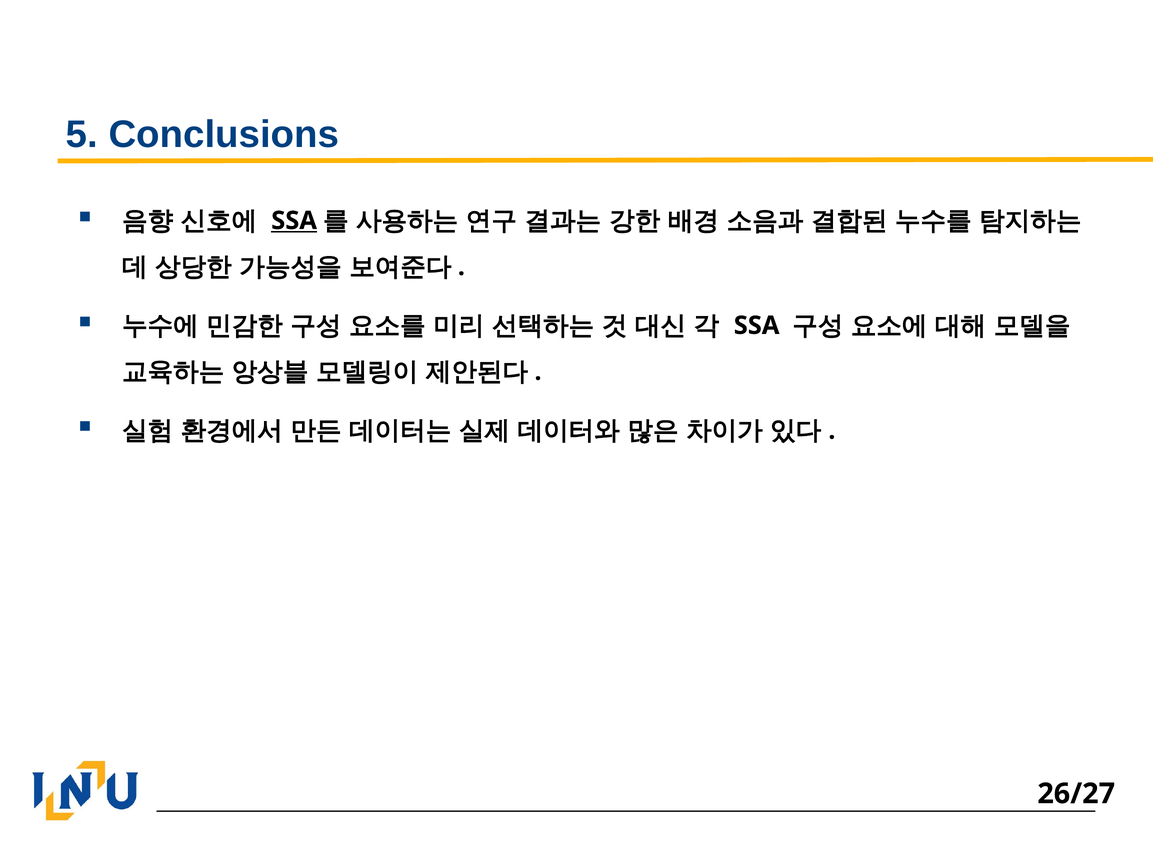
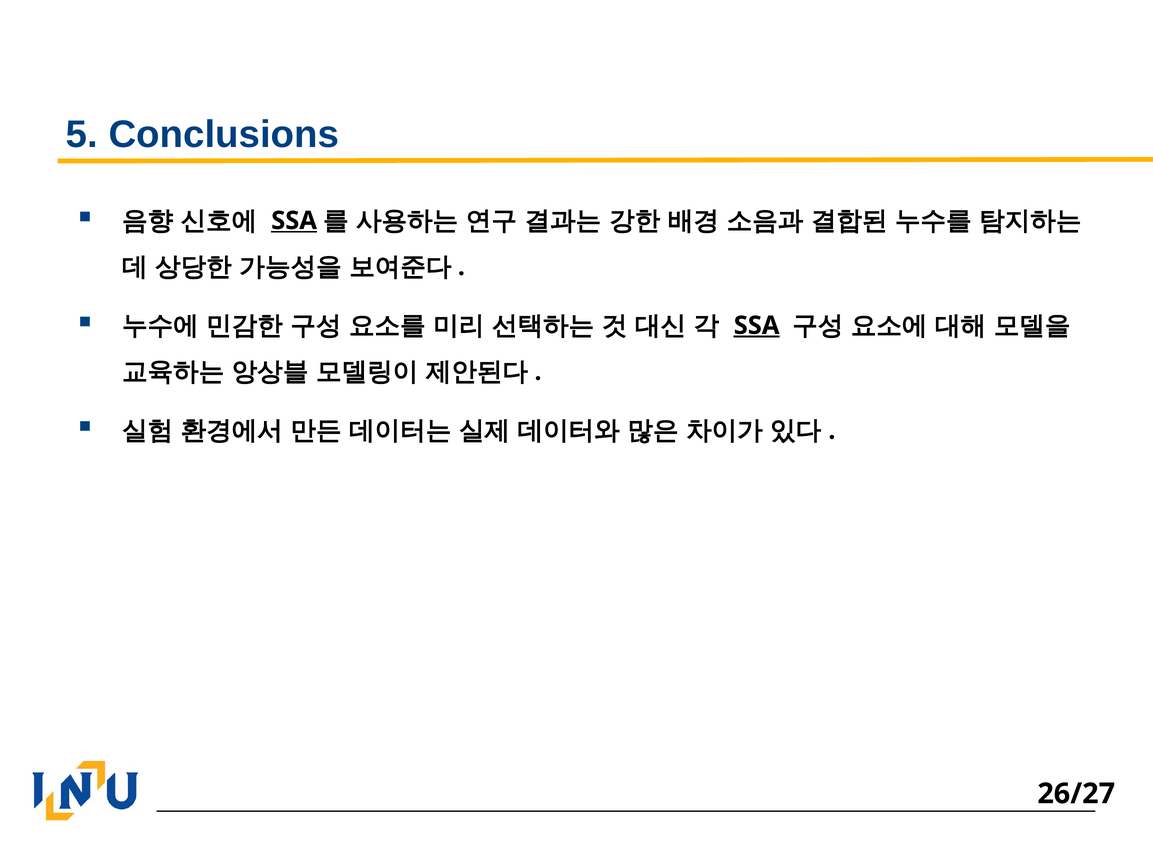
SSA at (757, 326) underline: none -> present
